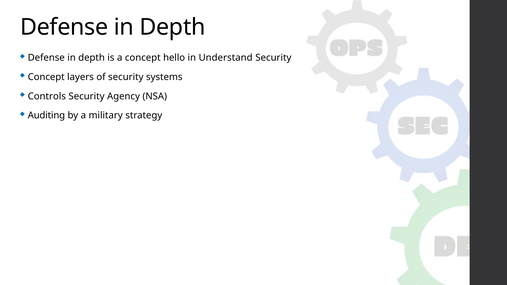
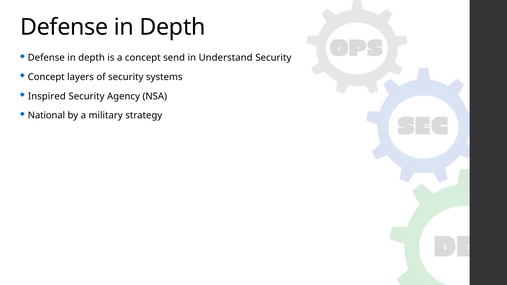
hello: hello -> send
Controls: Controls -> Inspired
Auditing: Auditing -> National
